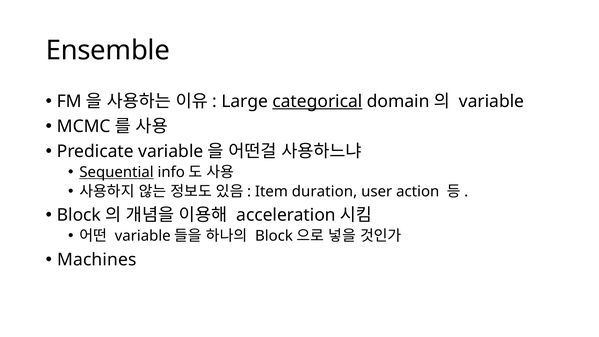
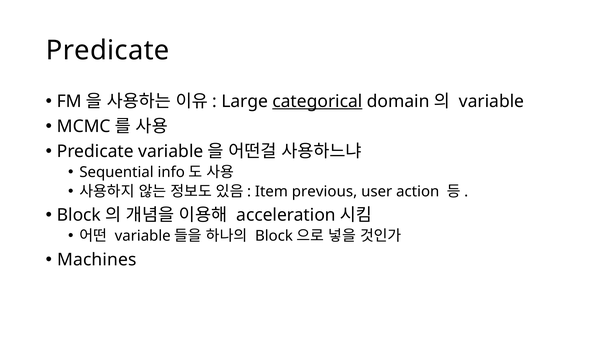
Ensemble at (108, 50): Ensemble -> Predicate
Sequential underline: present -> none
duration: duration -> previous
